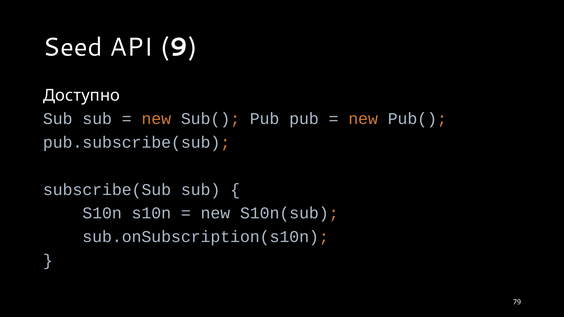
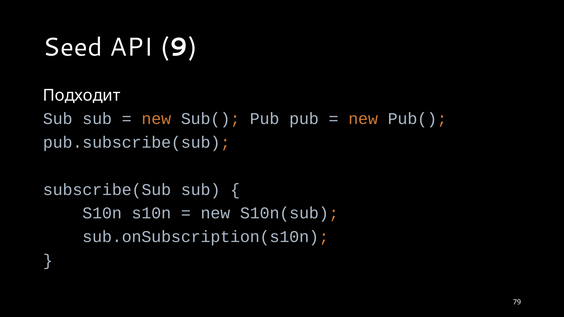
Доступно: Доступно -> Подходит
